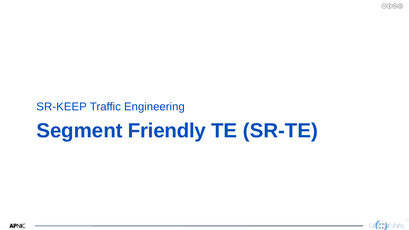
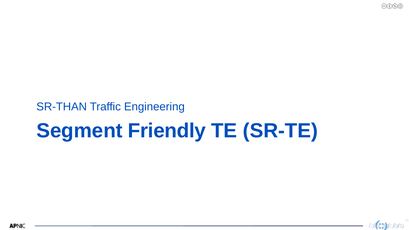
SR-KEEP: SR-KEEP -> SR-THAN
